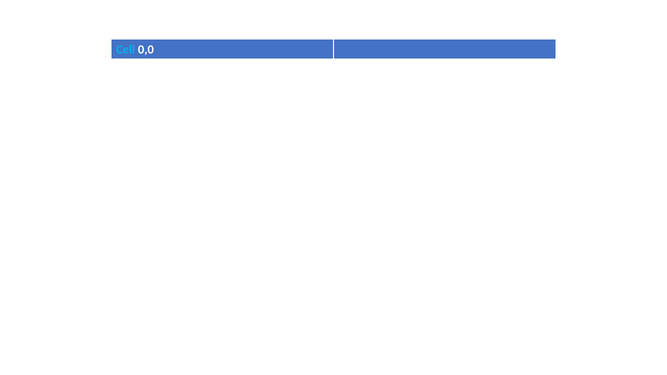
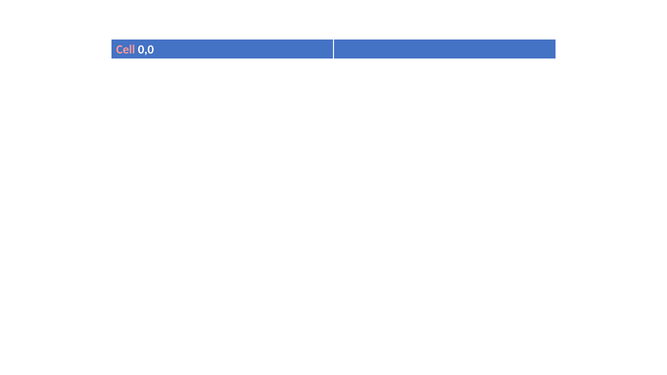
Cell colour: light blue -> pink
